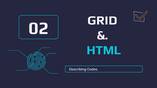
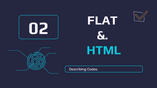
GRID: GRID -> FLAT
